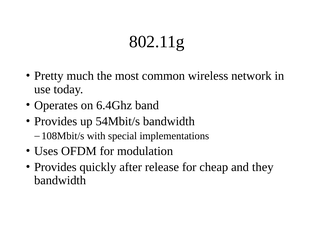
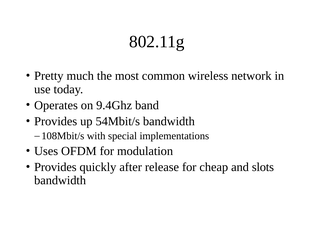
6.4Ghz: 6.4Ghz -> 9.4Ghz
they: they -> slots
